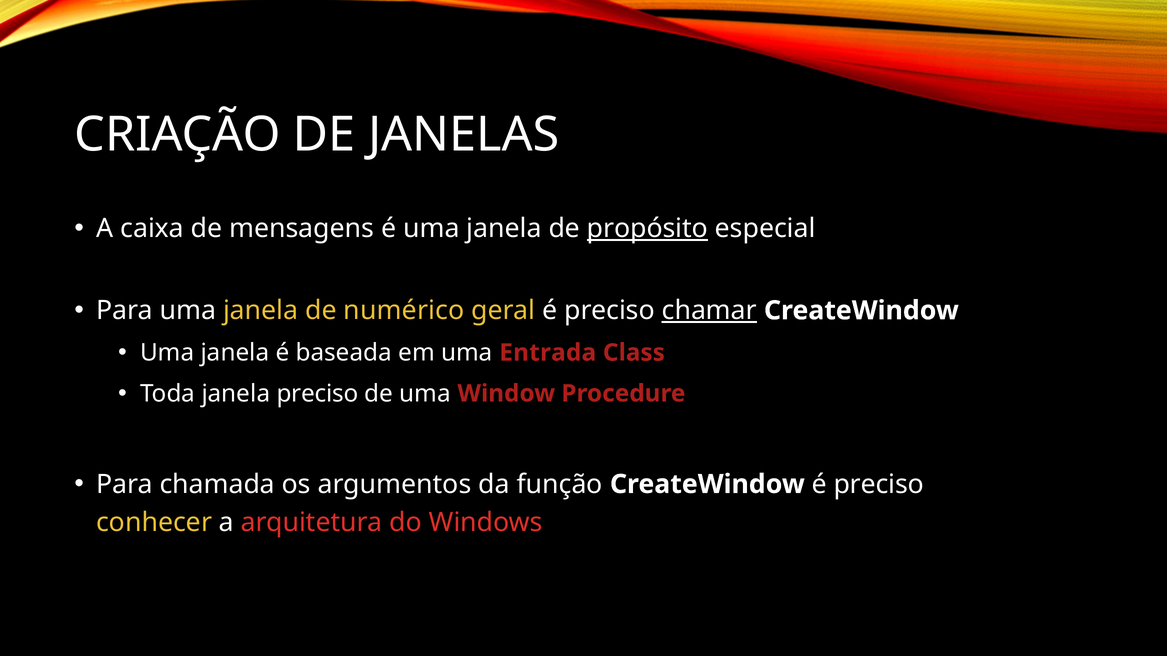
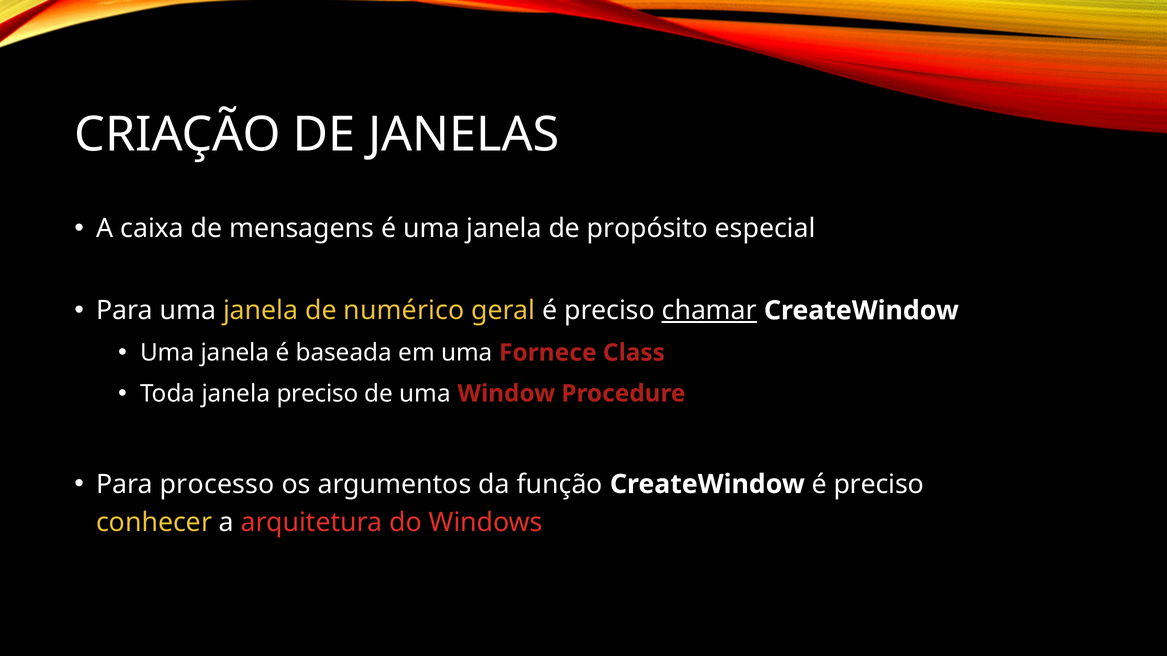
propósito underline: present -> none
Entrada: Entrada -> Fornece
chamada: chamada -> processo
